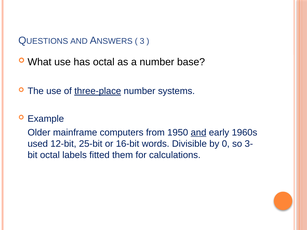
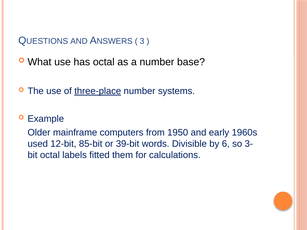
and at (199, 133) underline: present -> none
25-bit: 25-bit -> 85-bit
16-bit: 16-bit -> 39-bit
0: 0 -> 6
